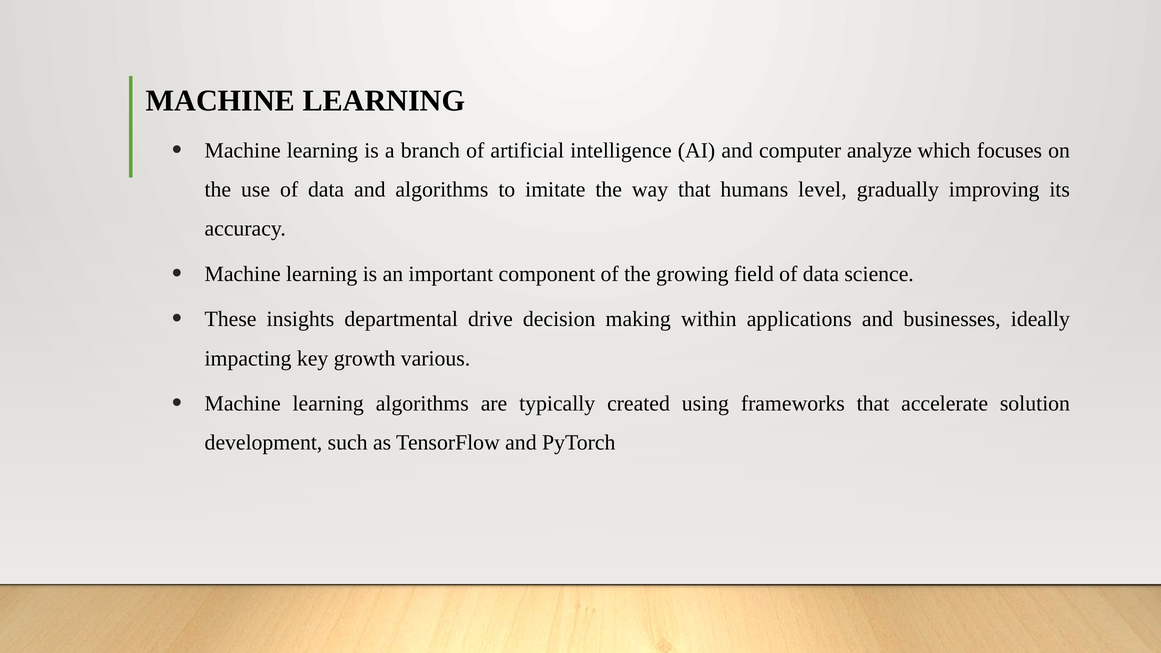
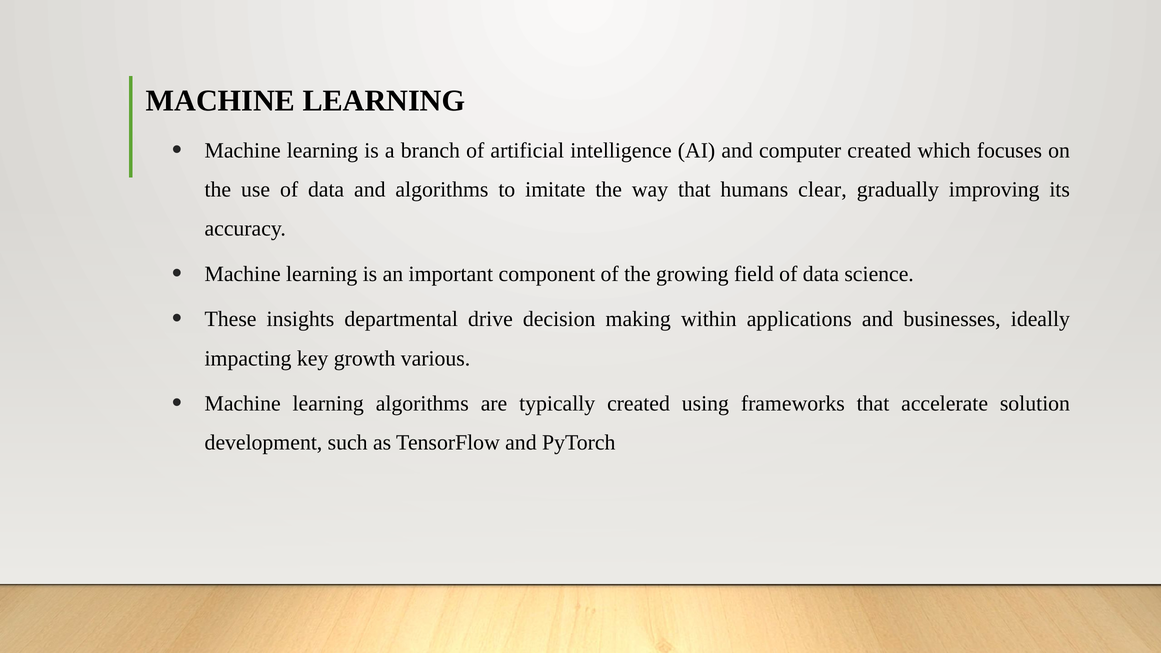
computer analyze: analyze -> created
level: level -> clear
